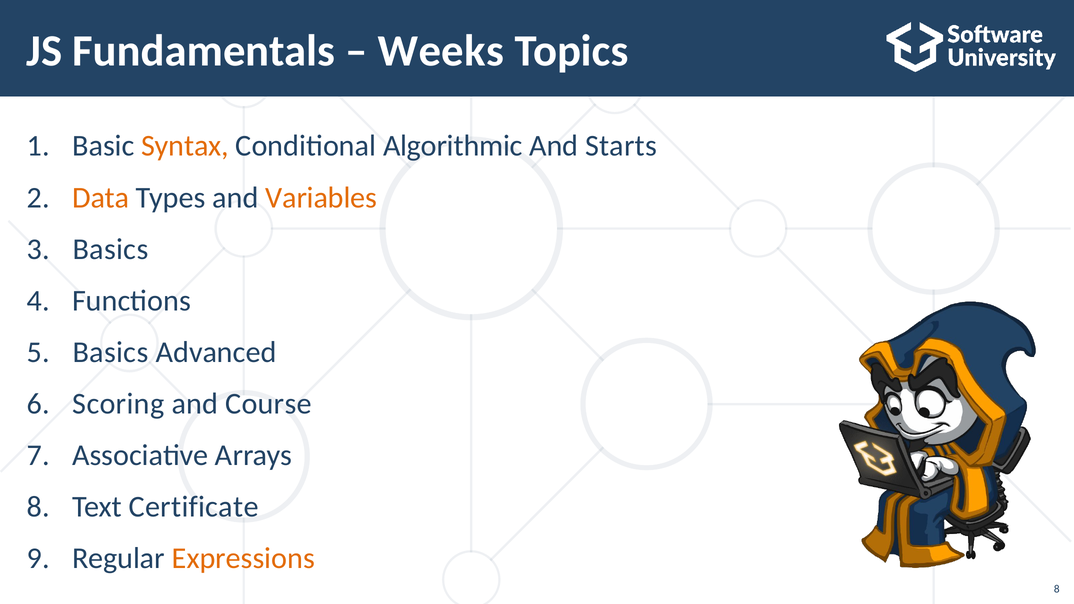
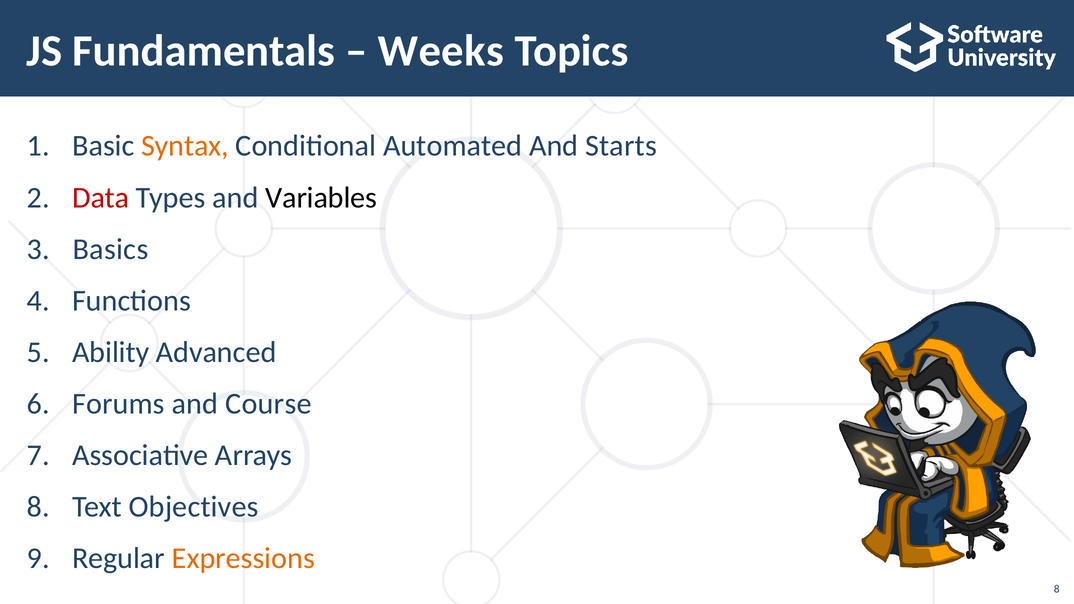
Algorithmic: Algorithmic -> Automated
Data colour: orange -> red
Variables colour: orange -> black
Basics at (110, 352): Basics -> Ability
Scoring: Scoring -> Forums
Certificate: Certificate -> Objectives
